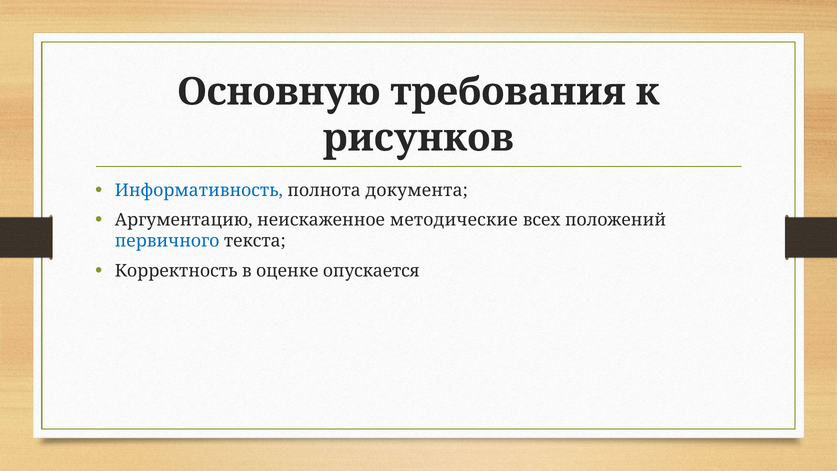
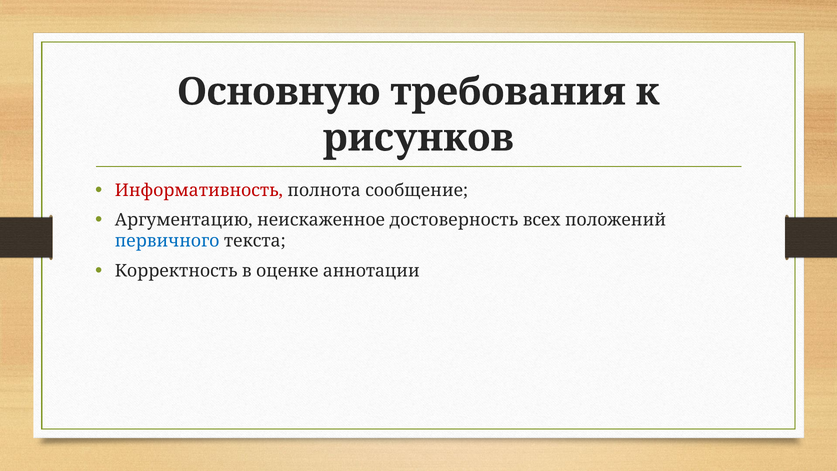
Информативность colour: blue -> red
документа: документа -> сообщение
методические: методические -> достоверность
опускается: опускается -> аннотации
